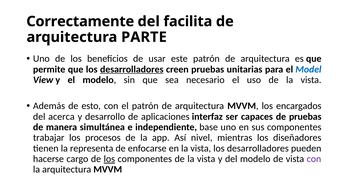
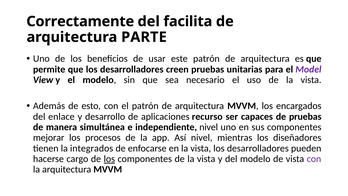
desarrolladores at (132, 69) underline: present -> none
Model colour: blue -> purple
acerca: acerca -> enlace
interfaz: interfaz -> recurso
independiente base: base -> nivel
trabajar: trabajar -> mejorar
representa: representa -> integrados
